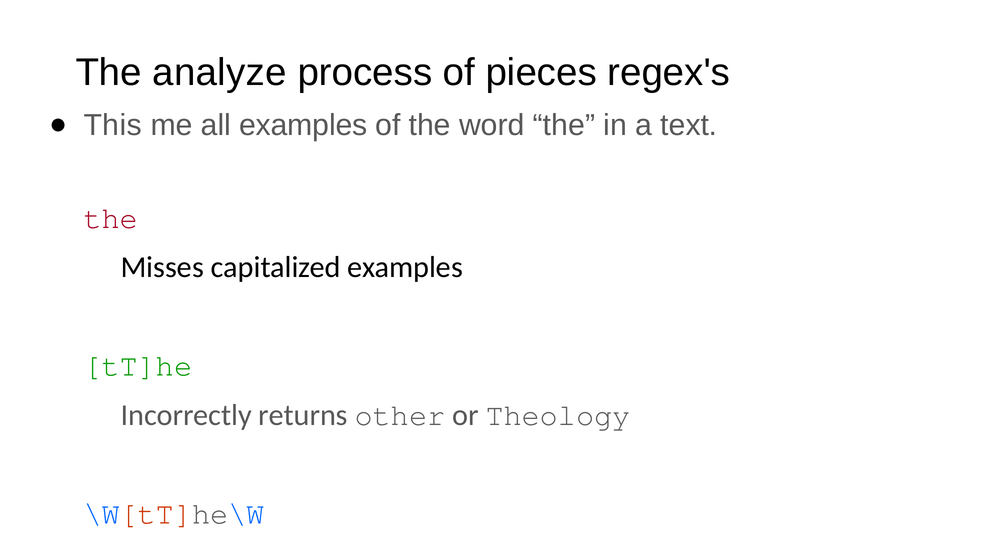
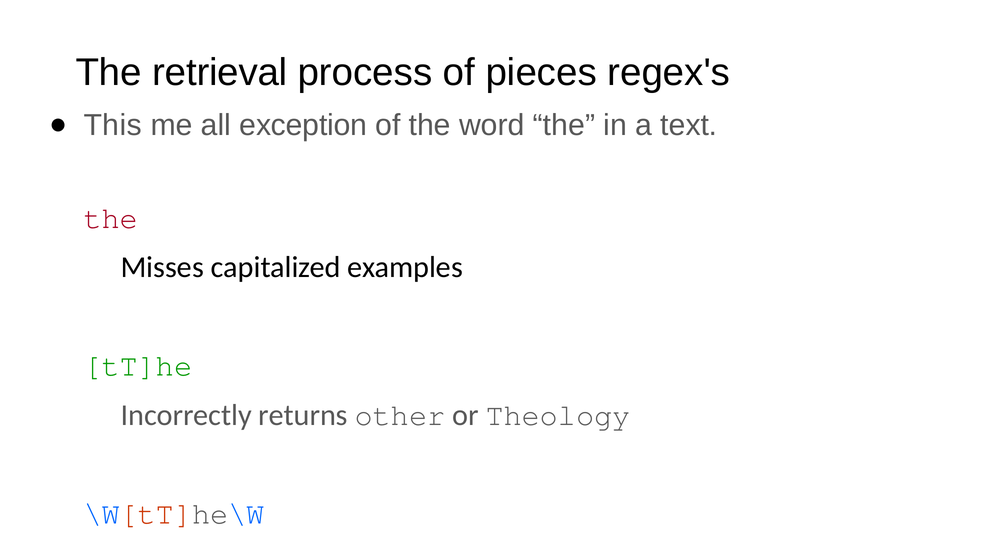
analyze: analyze -> retrieval
all examples: examples -> exception
